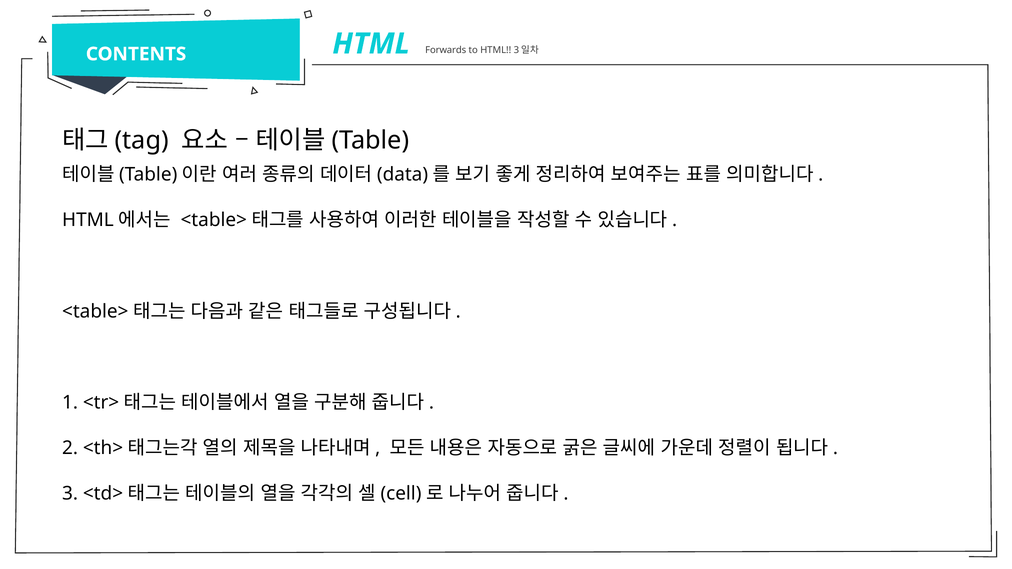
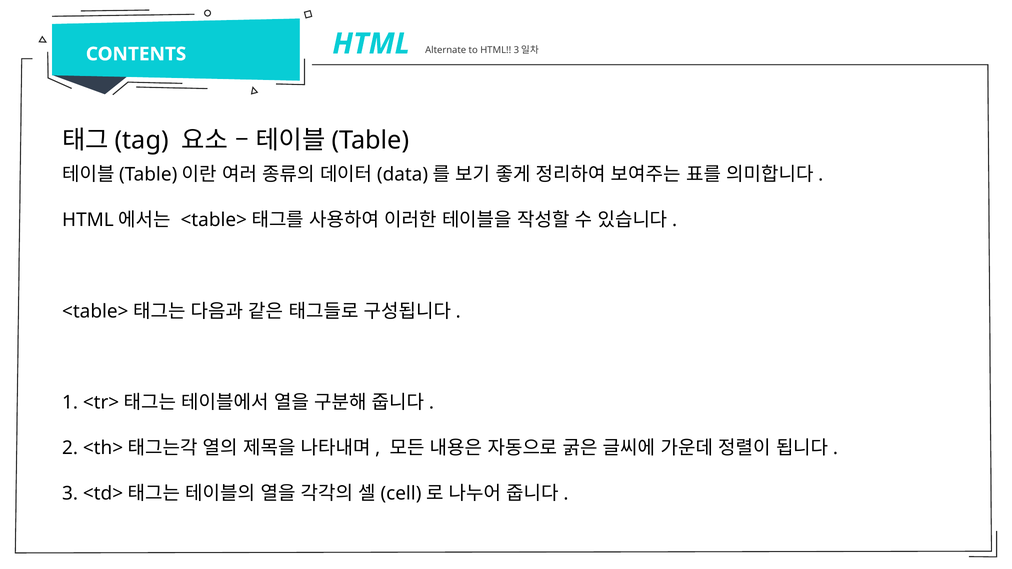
Forwards: Forwards -> Alternate
